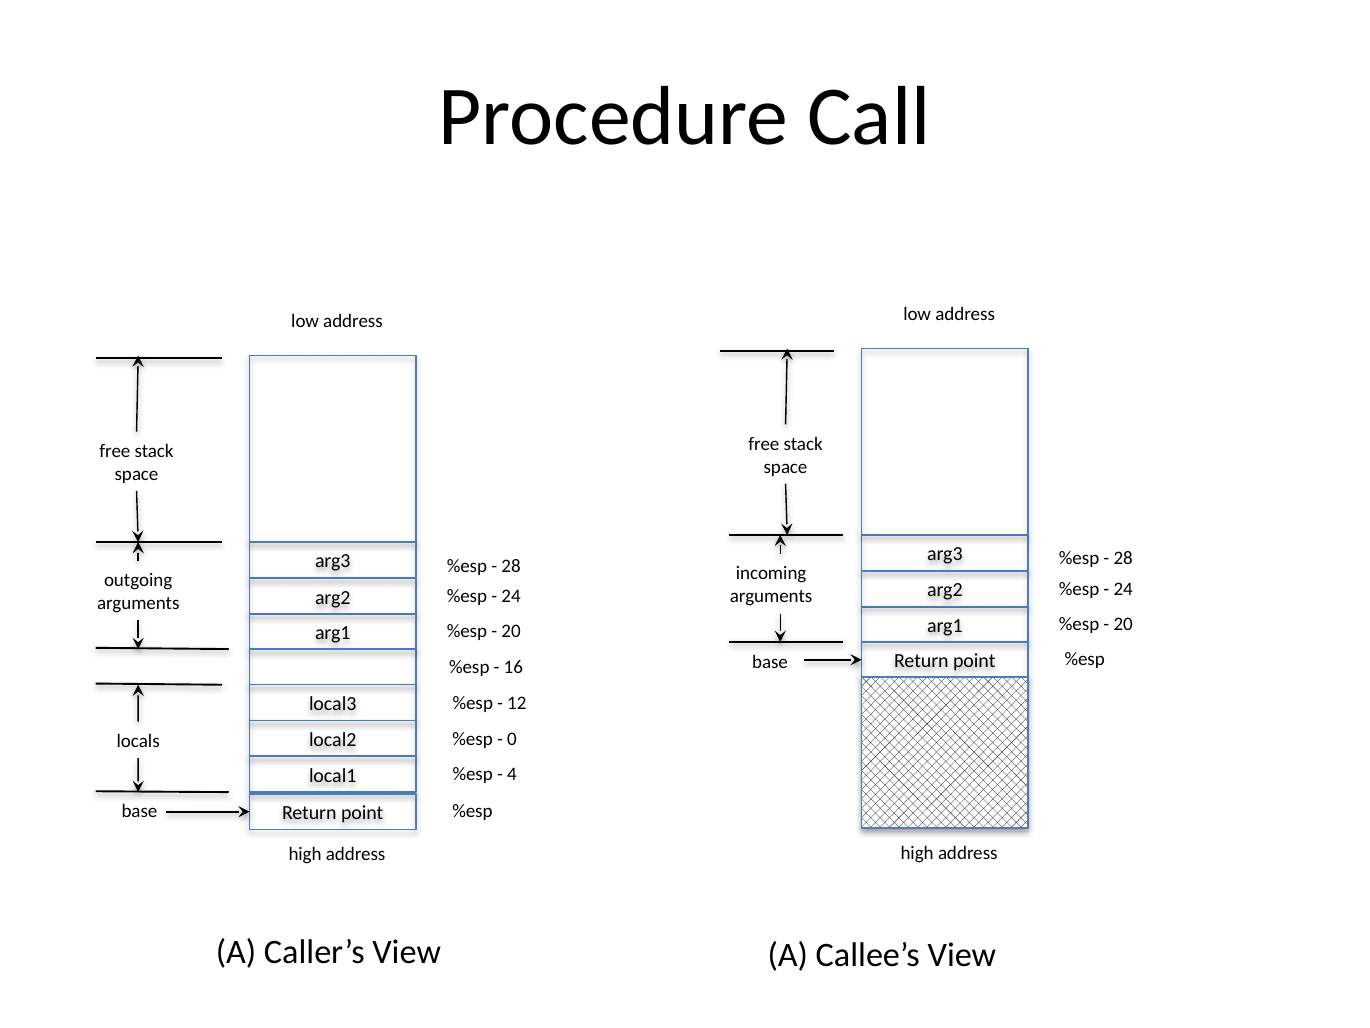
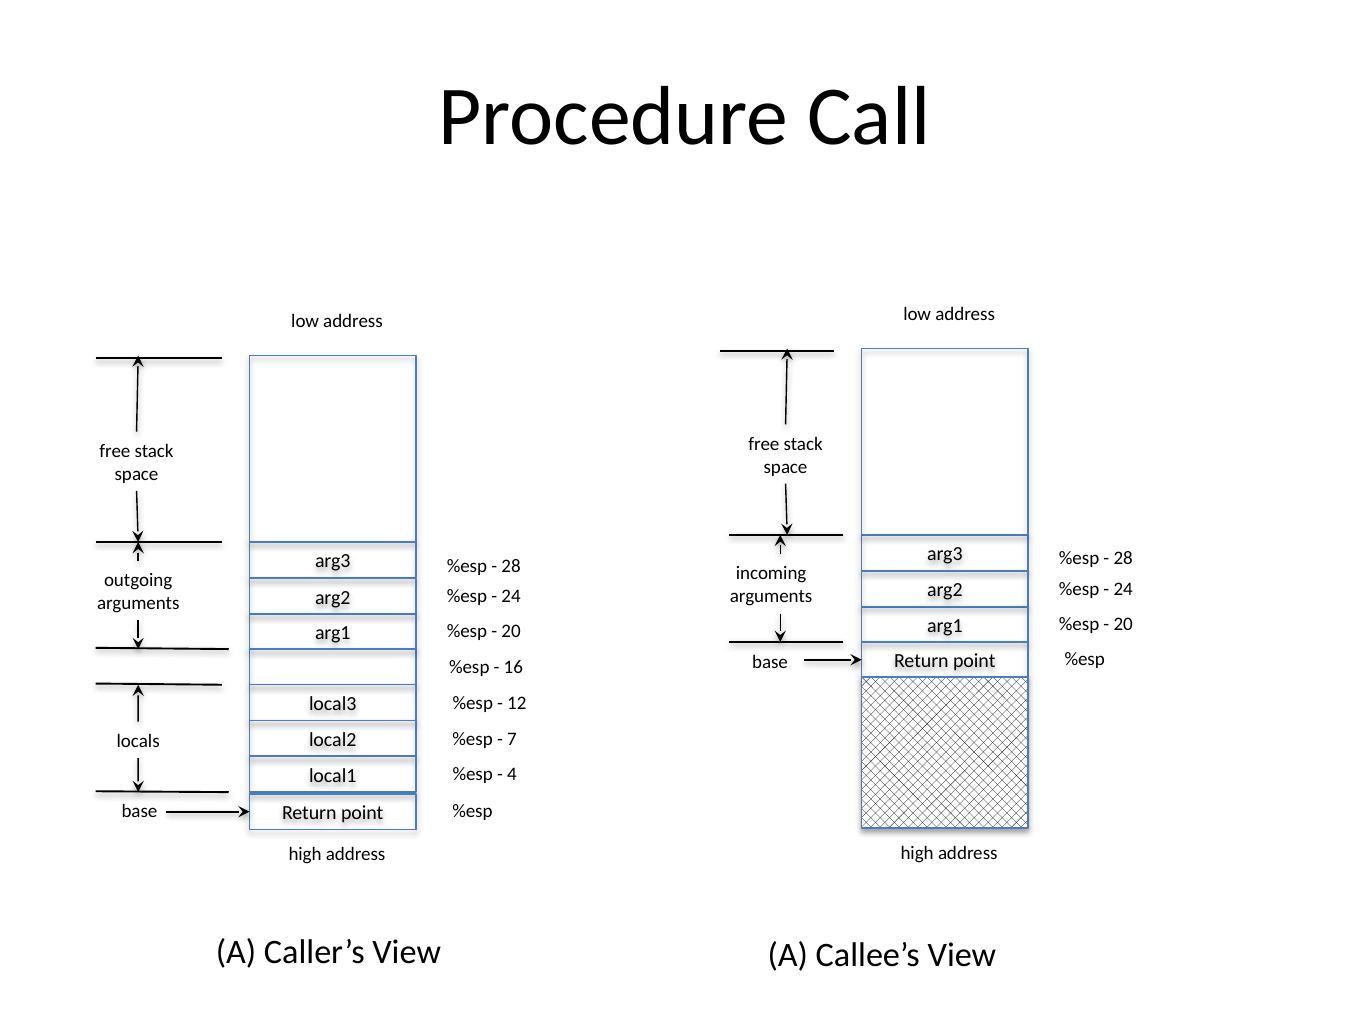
0: 0 -> 7
